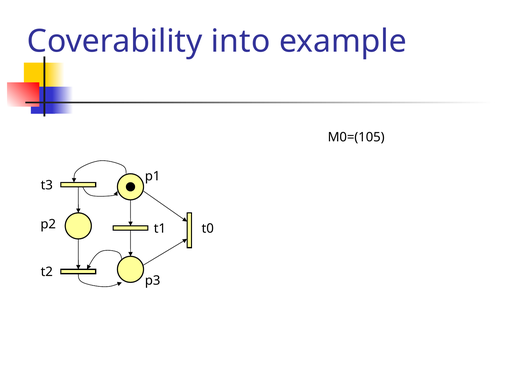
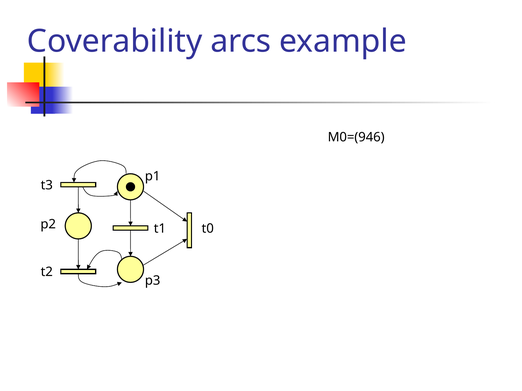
into: into -> arcs
M0=(105: M0=(105 -> M0=(946
